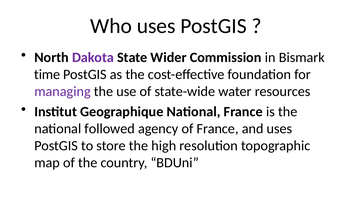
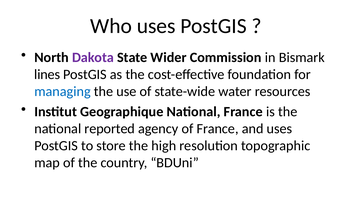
time: time -> lines
managing colour: purple -> blue
followed: followed -> reported
